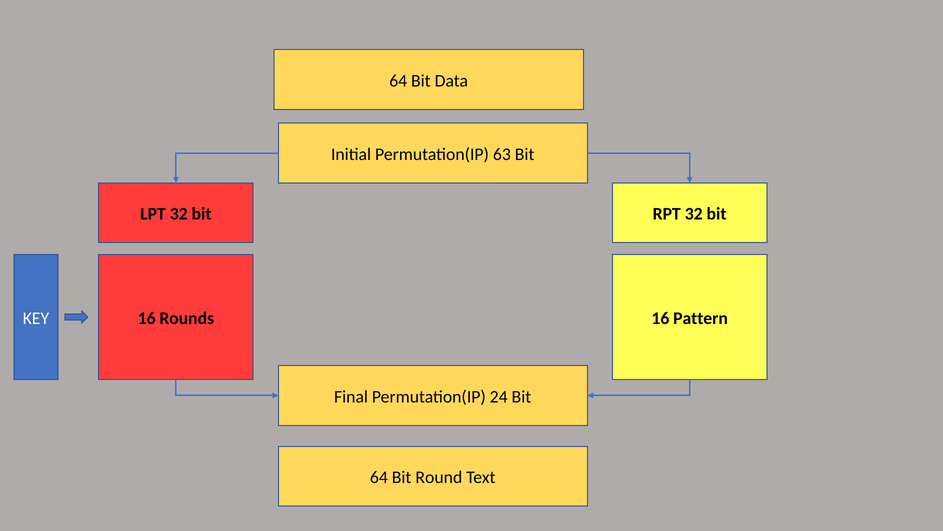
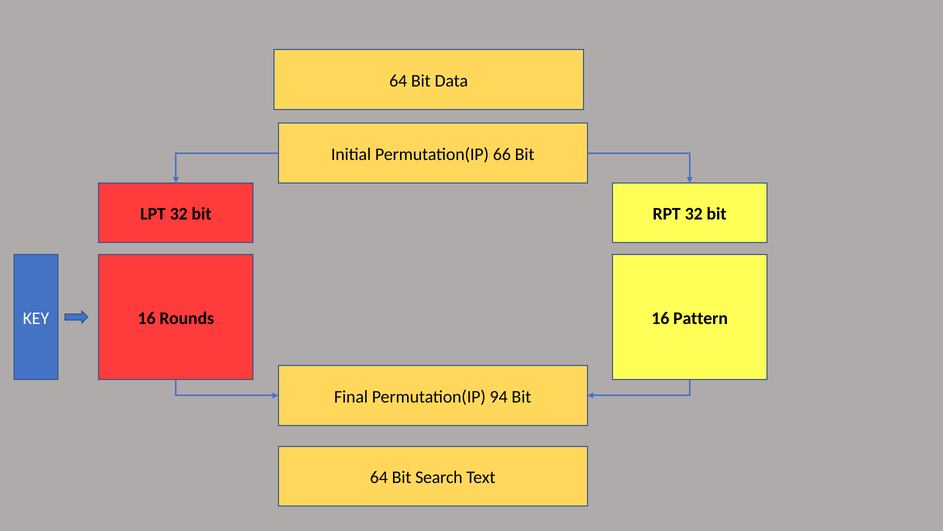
63: 63 -> 66
24: 24 -> 94
Round: Round -> Search
